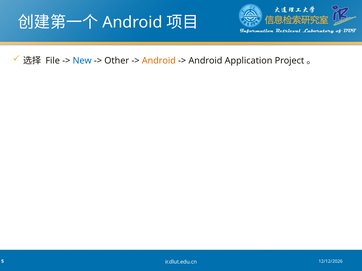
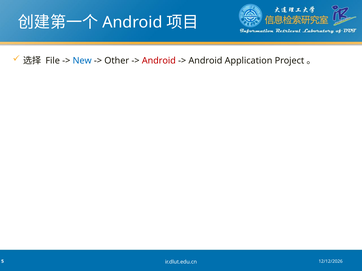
Android at (159, 61) colour: orange -> red
